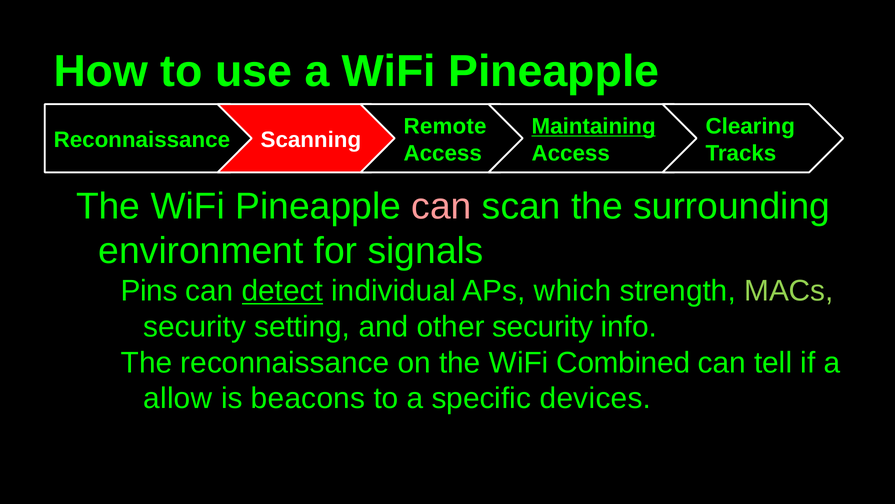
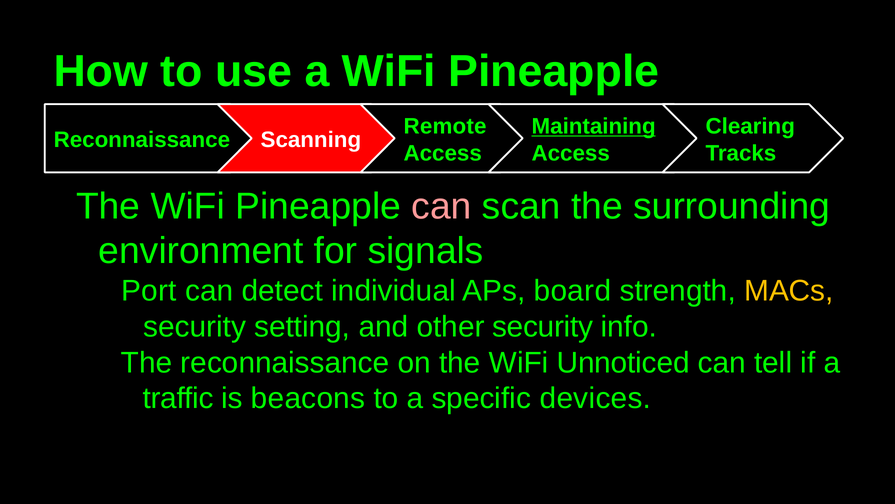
Pins: Pins -> Port
detect underline: present -> none
which: which -> board
MACs colour: light green -> yellow
Combined: Combined -> Unnoticed
allow: allow -> traffic
